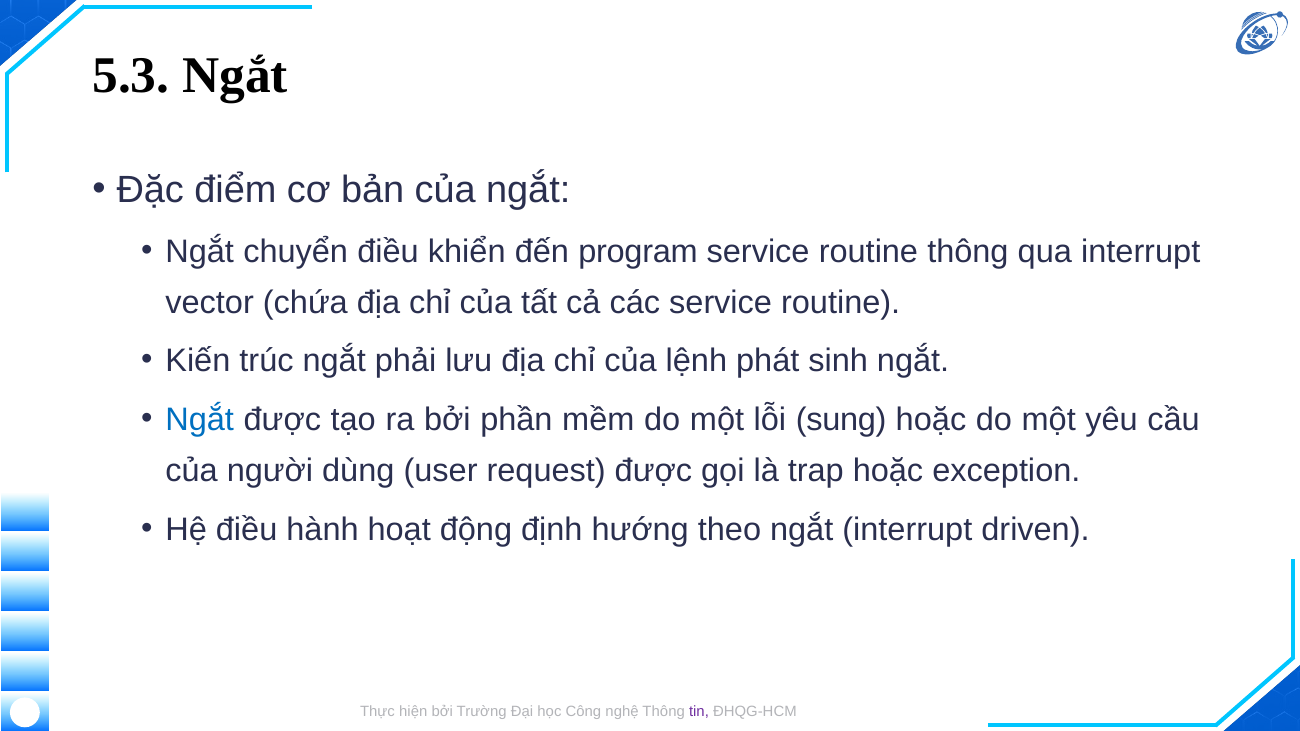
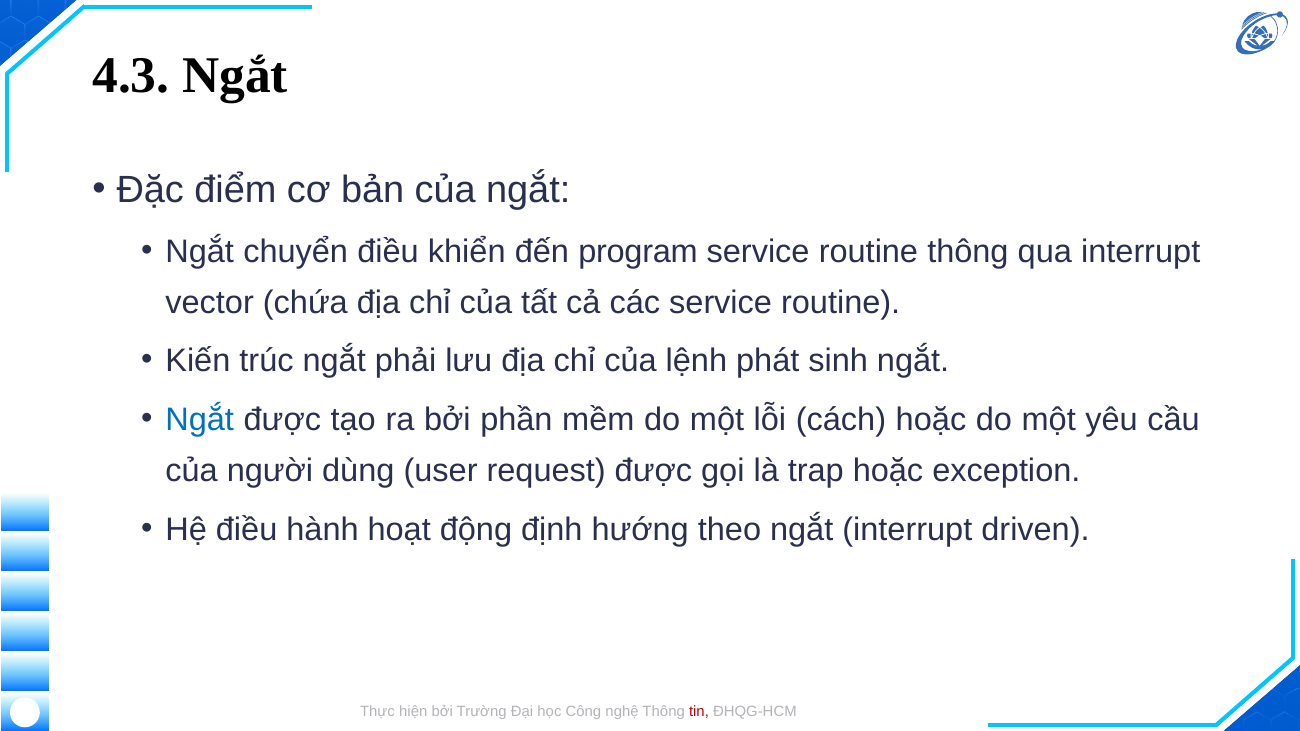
5.3: 5.3 -> 4.3
sung: sung -> cách
tin colour: purple -> red
